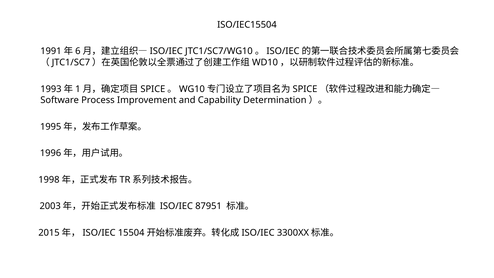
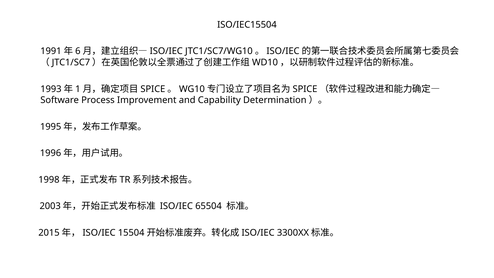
87951: 87951 -> 65504
